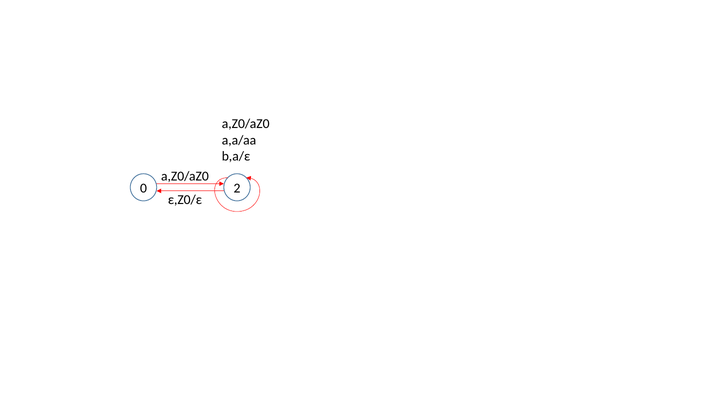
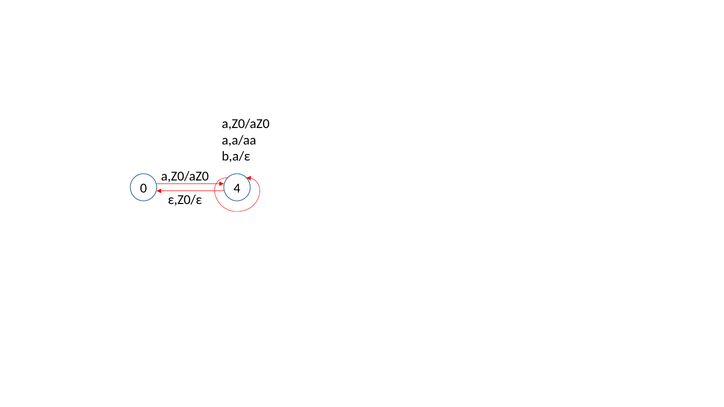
2: 2 -> 4
